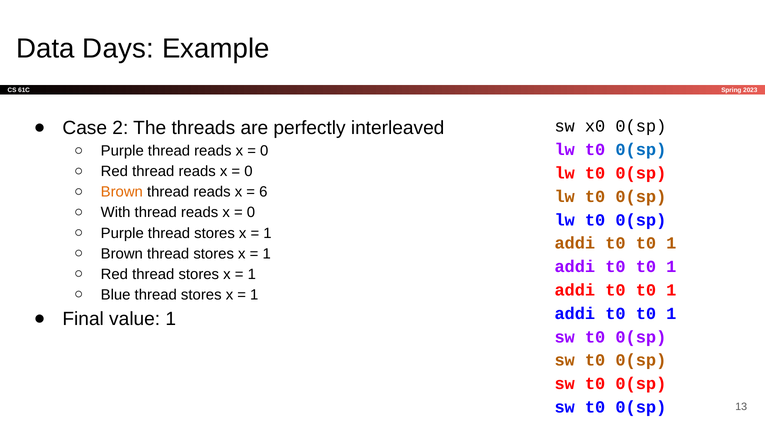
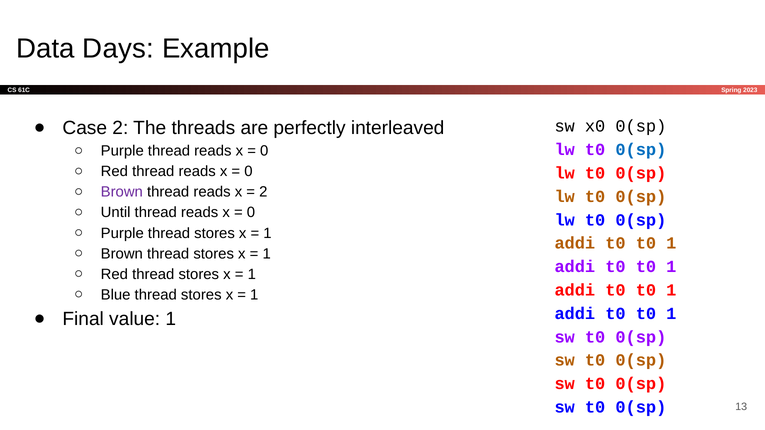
Brown at (122, 192) colour: orange -> purple
6 at (263, 192): 6 -> 2
With: With -> Until
